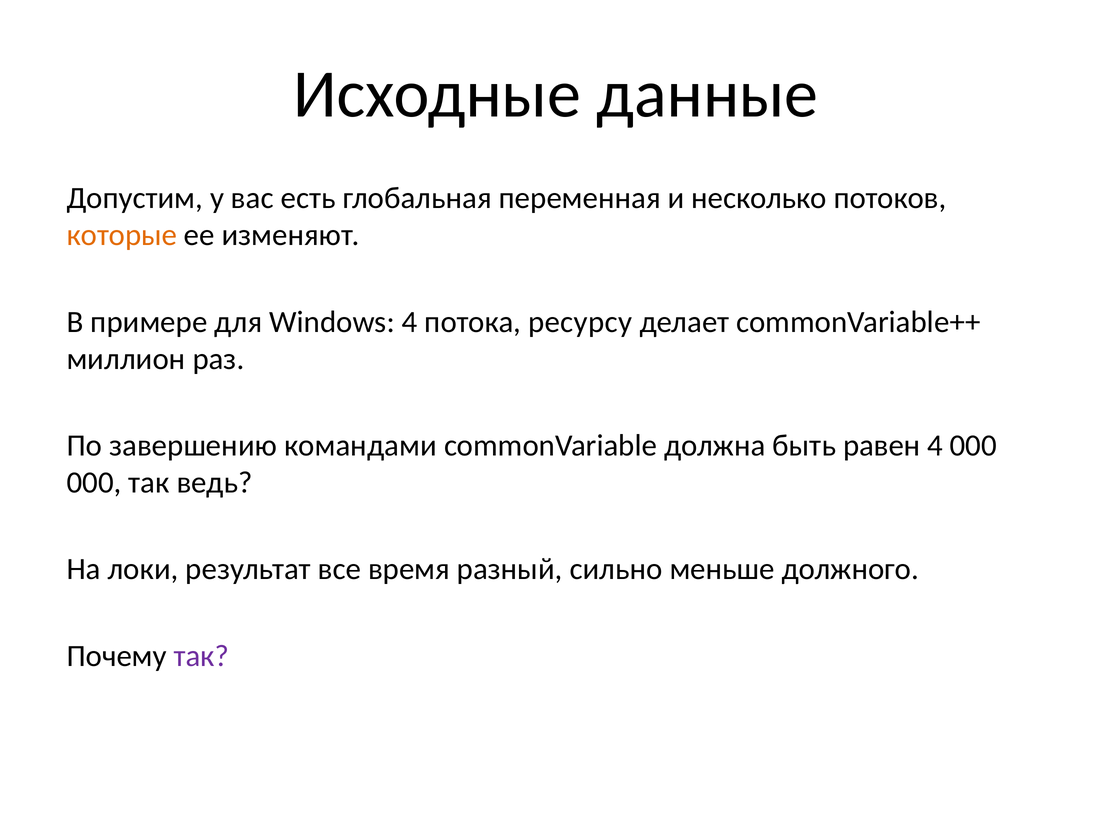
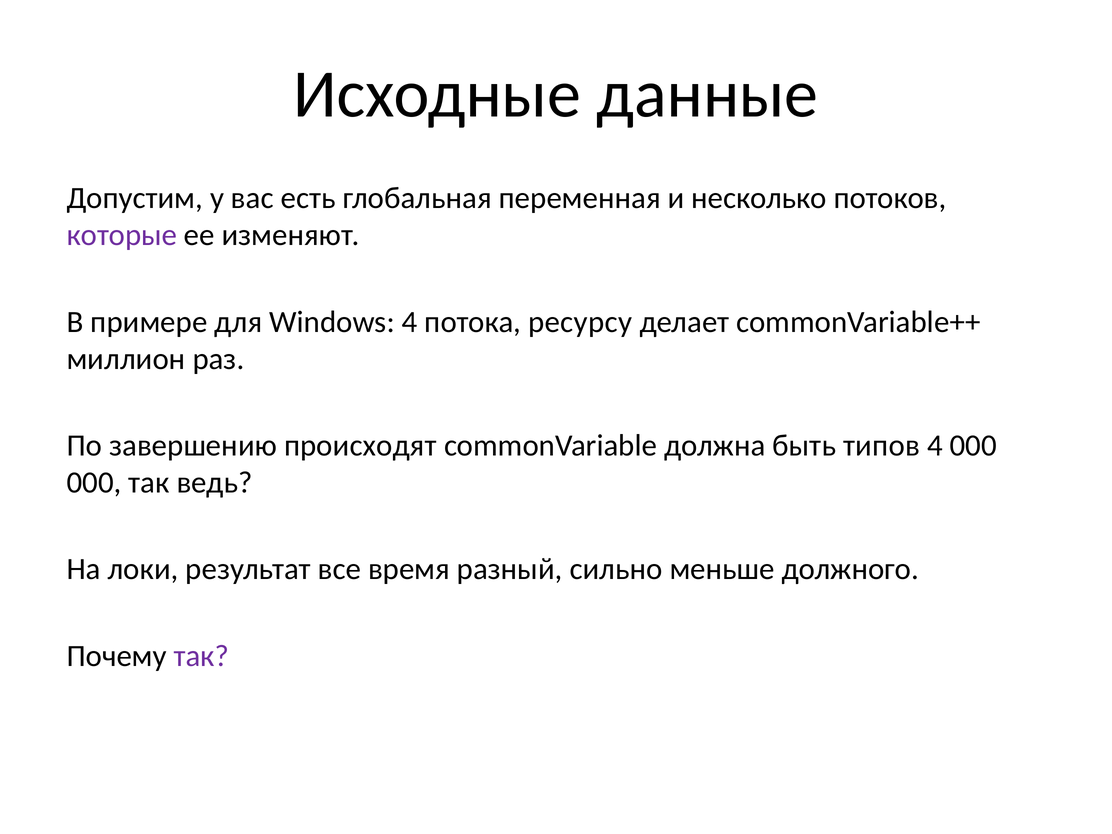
которые colour: orange -> purple
командами: командами -> происходят
равен: равен -> типов
